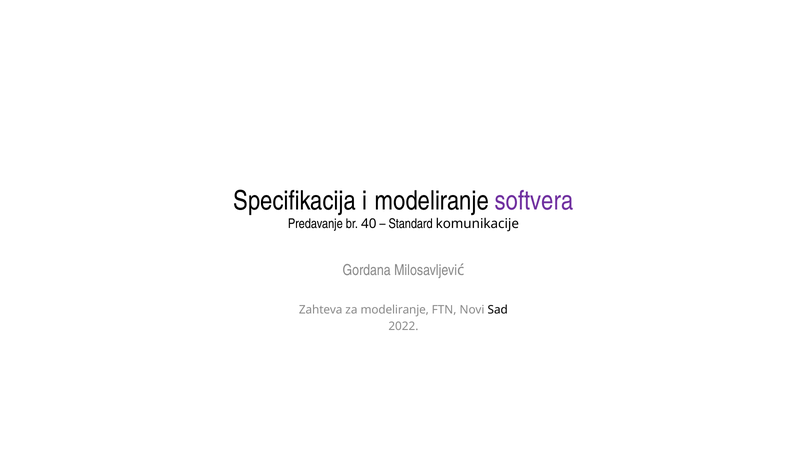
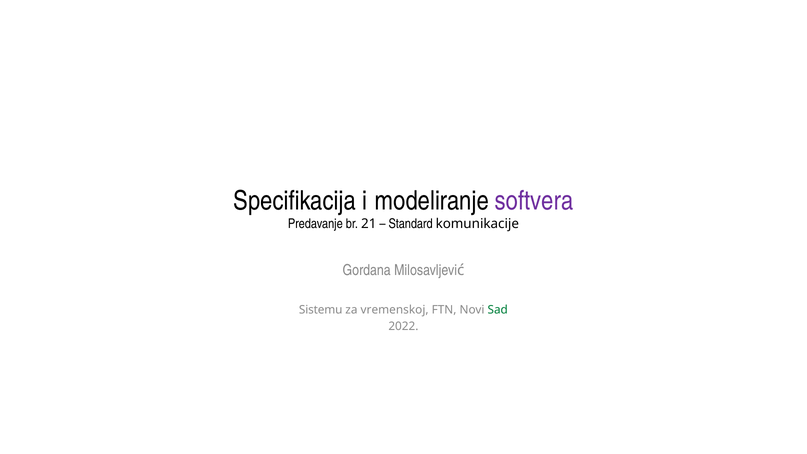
40: 40 -> 21
Zahteva: Zahteva -> Sistemu
za modeliranje: modeliranje -> vremenskoj
Sad colour: black -> green
